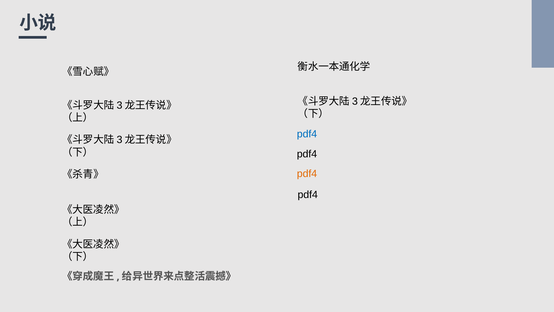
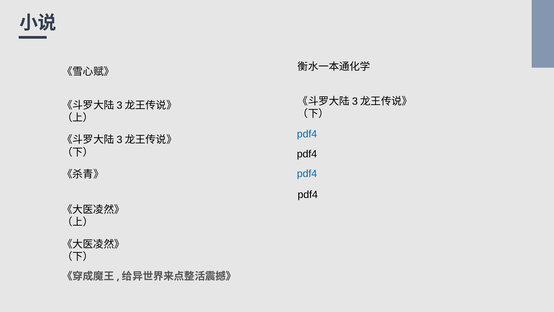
pdf4 at (307, 174) colour: orange -> blue
